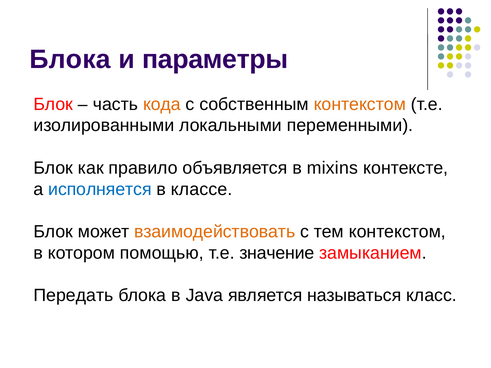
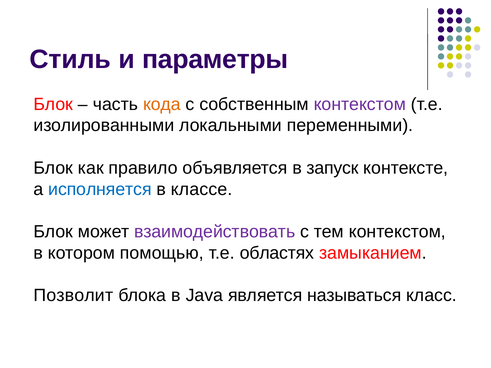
Блока at (70, 60): Блока -> Стиль
контекстом at (360, 104) colour: orange -> purple
mixins: mixins -> запуск
взаимодействовать colour: orange -> purple
значение: значение -> областях
Передать: Передать -> Позволит
